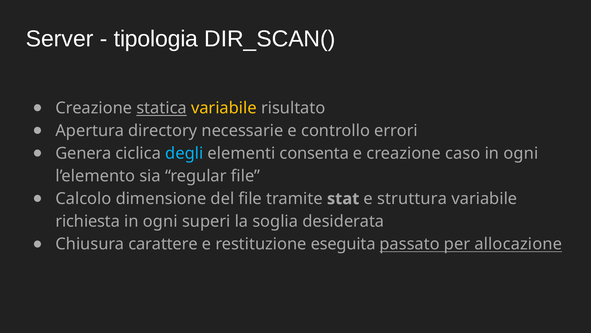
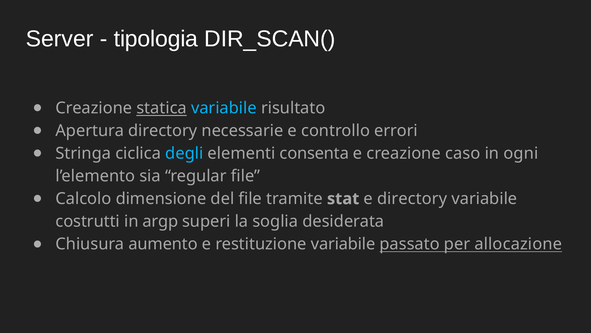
variabile at (224, 108) colour: yellow -> light blue
Genera: Genera -> Stringa
e struttura: struttura -> directory
richiesta: richiesta -> costrutti
ogni at (160, 221): ogni -> argp
carattere: carattere -> aumento
restituzione eseguita: eseguita -> variabile
